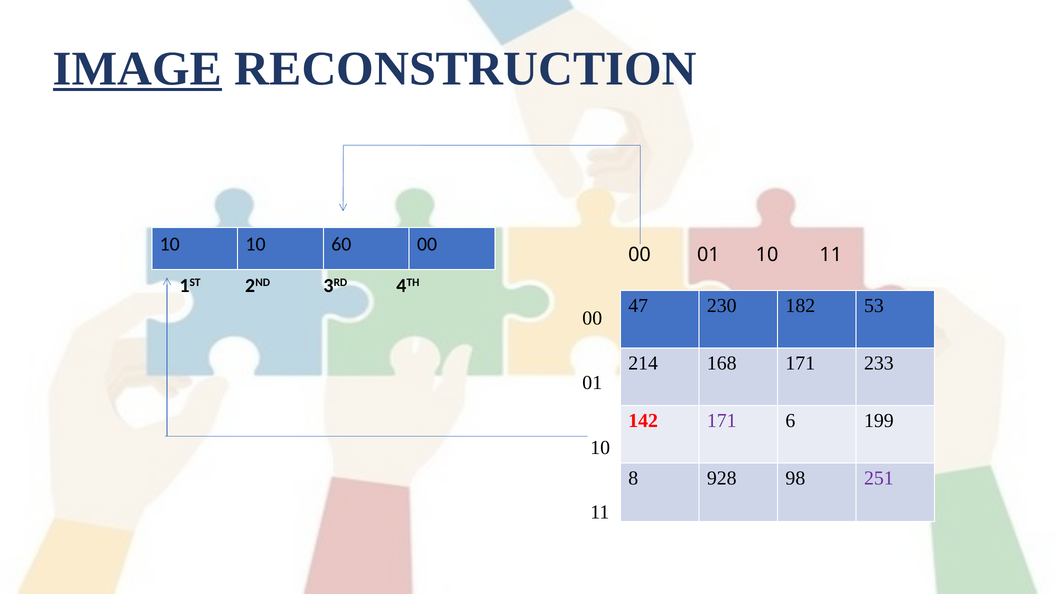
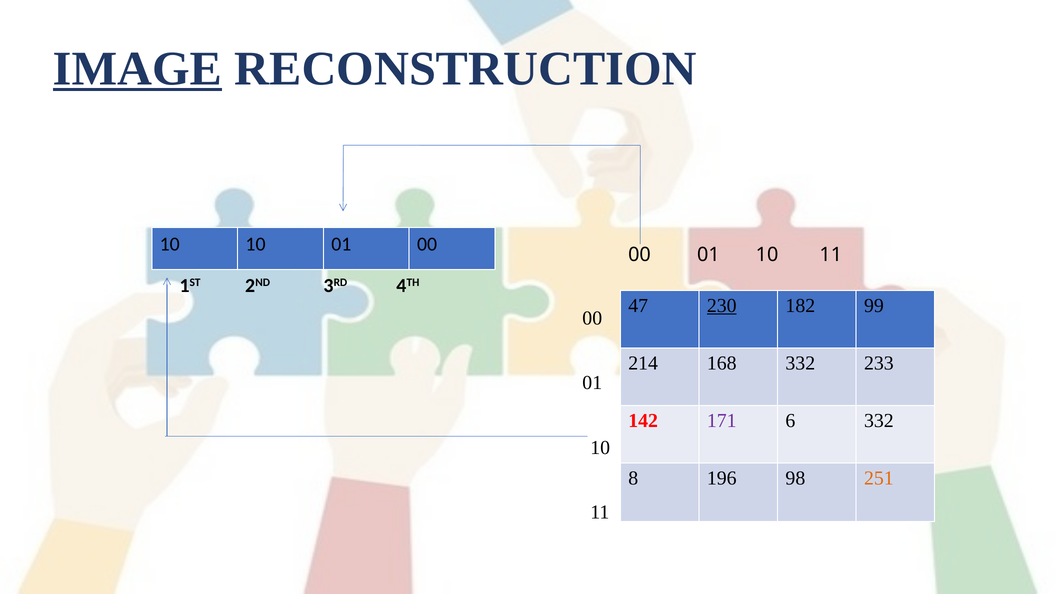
10 60: 60 -> 01
230 underline: none -> present
53: 53 -> 99
168 171: 171 -> 332
6 199: 199 -> 332
928: 928 -> 196
251 colour: purple -> orange
